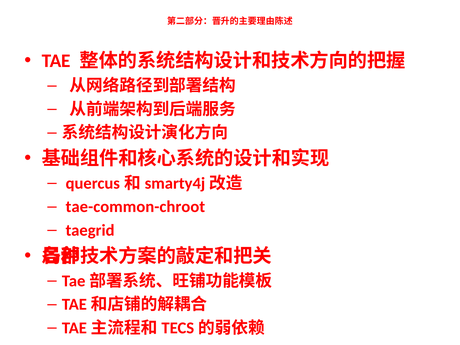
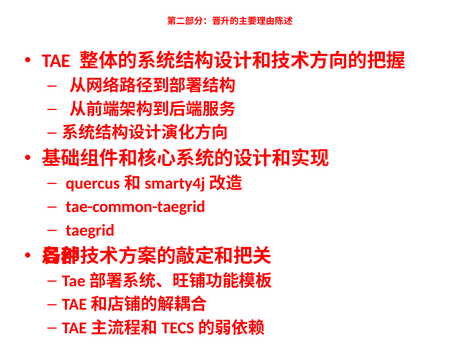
tae-common-chroot: tae-common-chroot -> tae-common-taegrid
